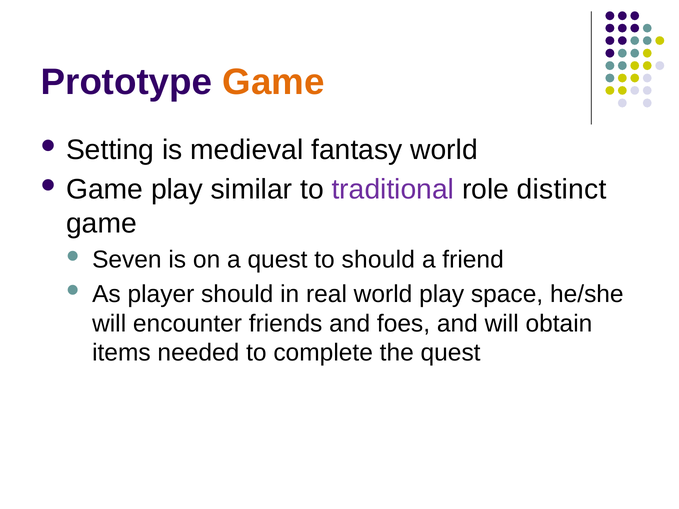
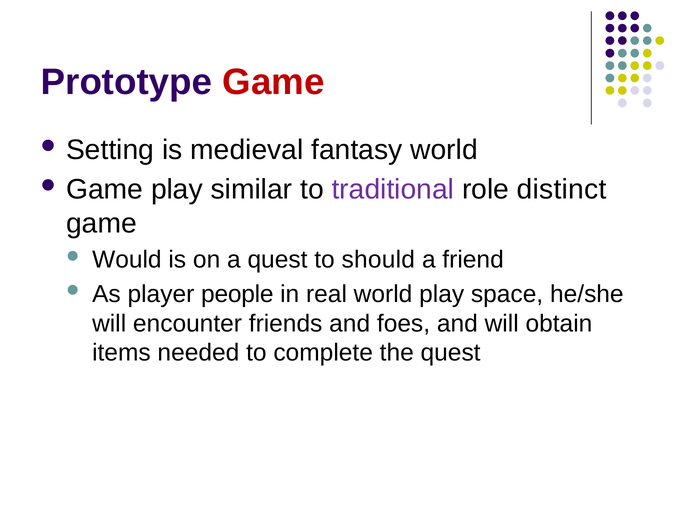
Game at (274, 82) colour: orange -> red
Seven: Seven -> Would
player should: should -> people
